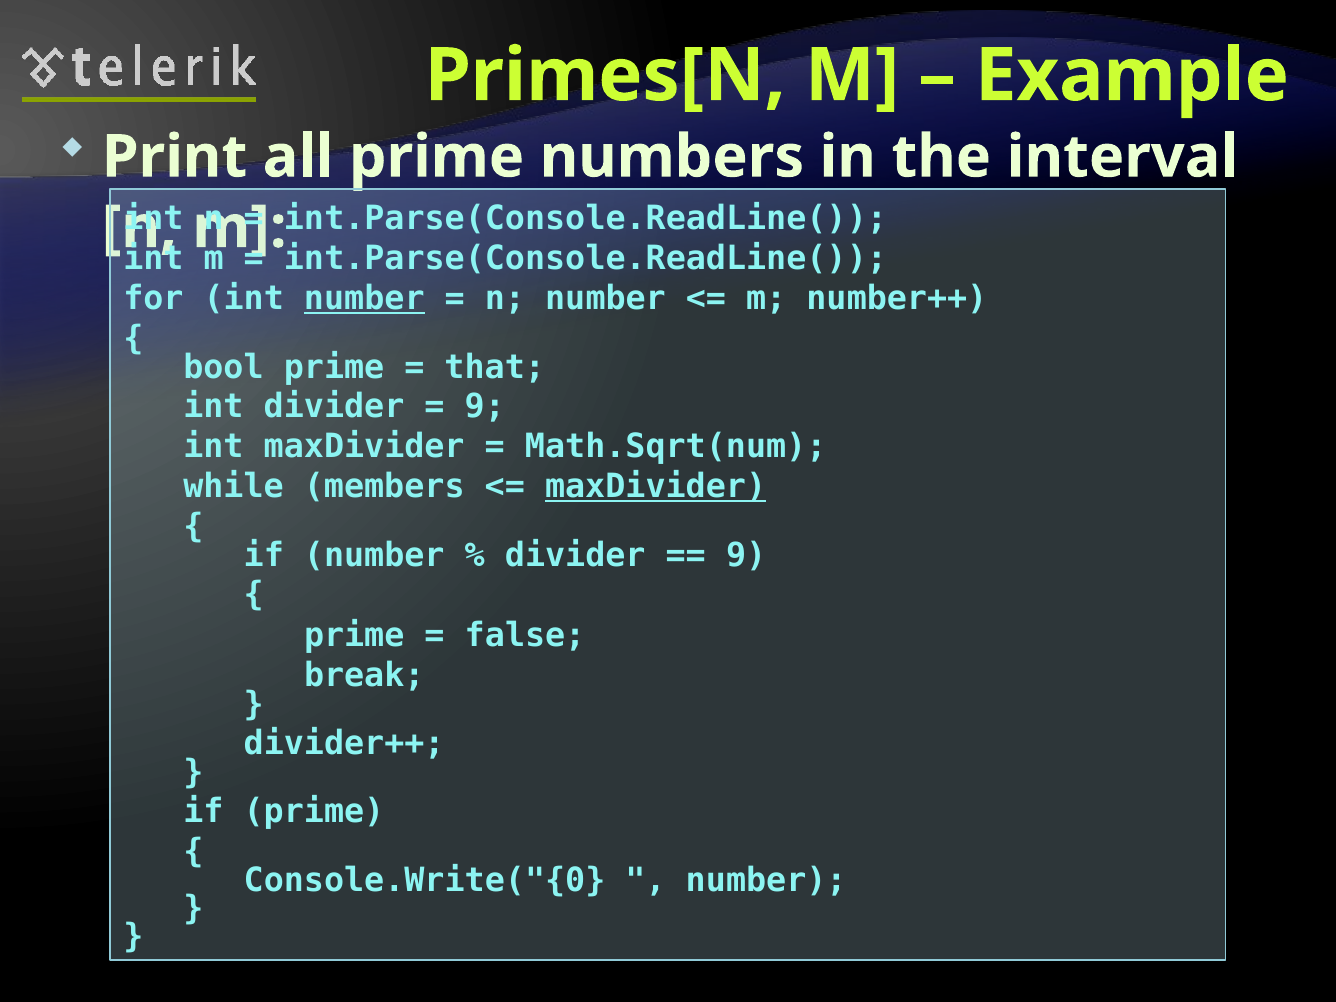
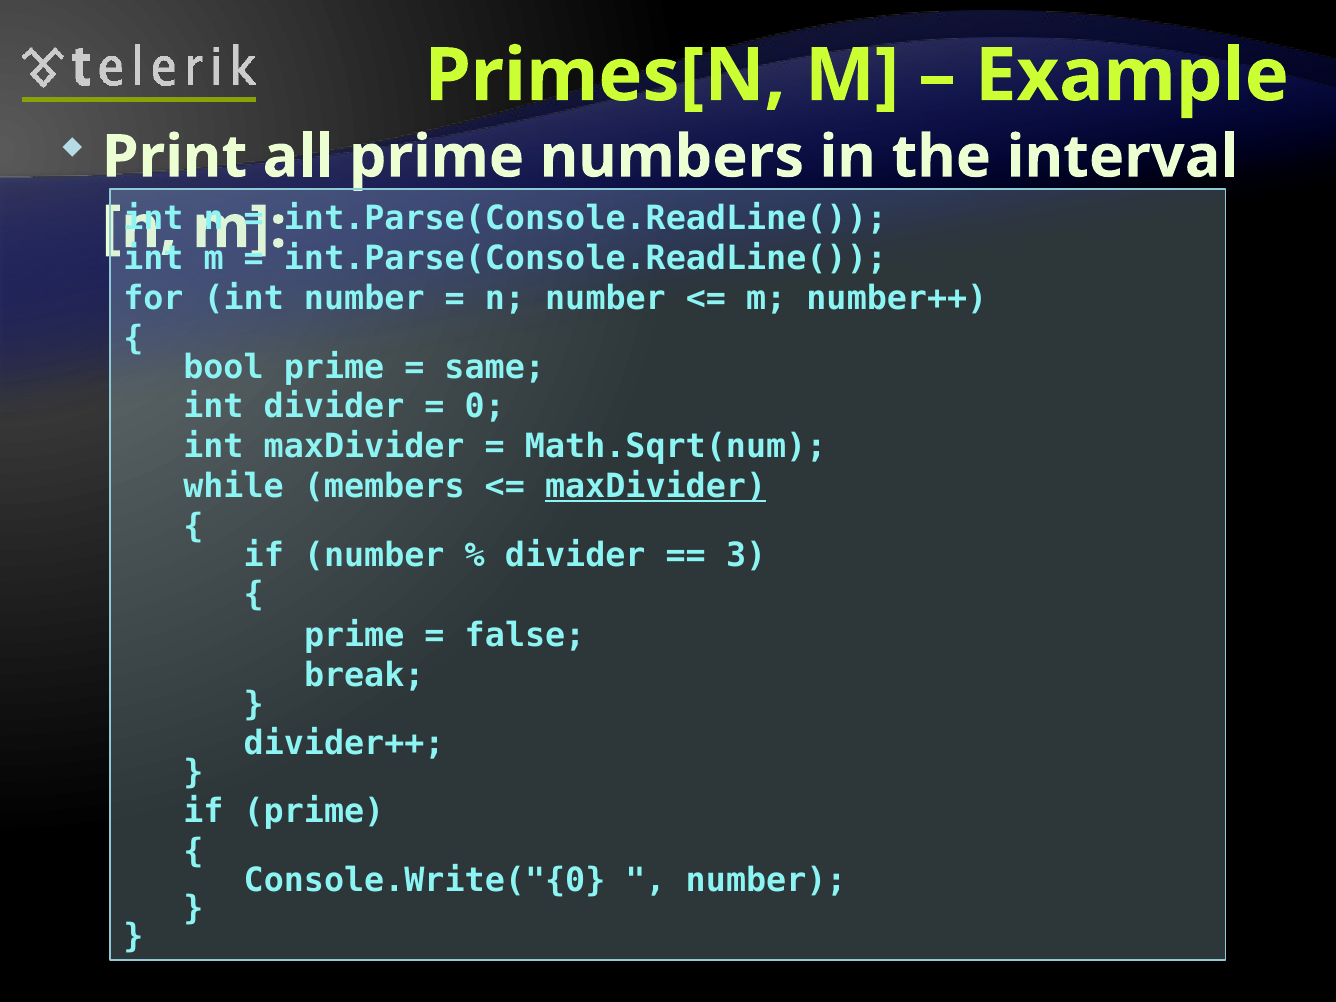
number at (364, 298) underline: present -> none
that: that -> same
9 at (485, 407): 9 -> 0
9 at (746, 556): 9 -> 3
